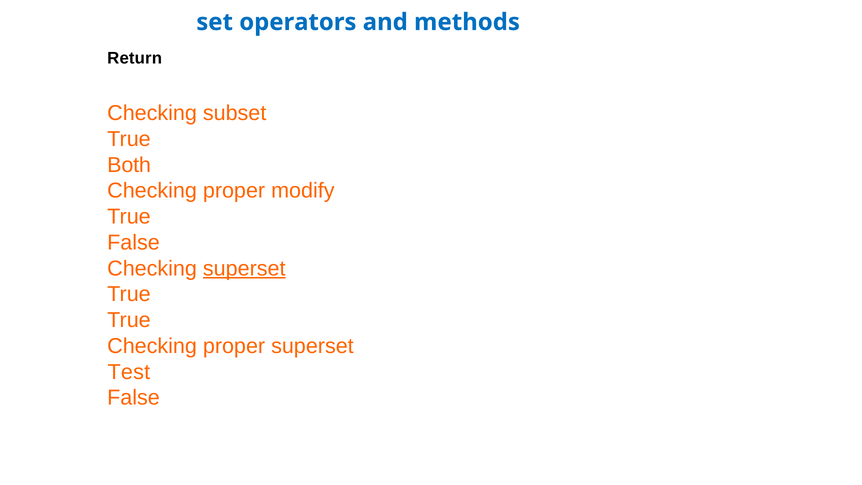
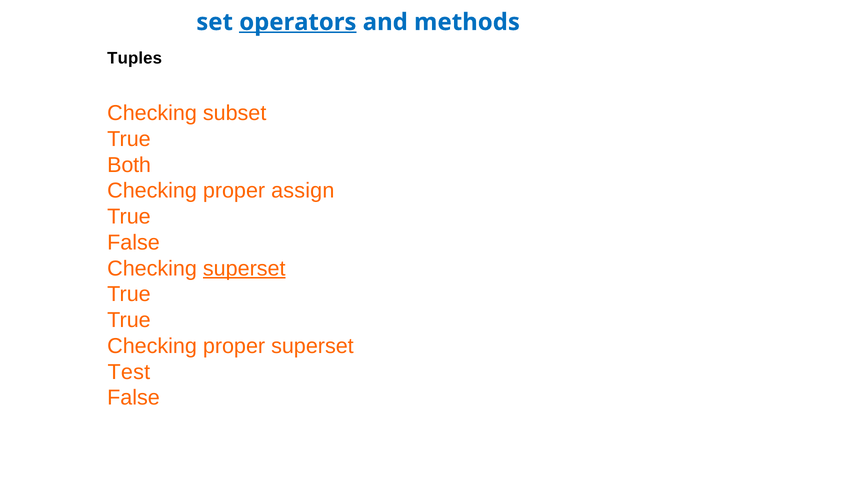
operators underline: none -> present
Return: Return -> Tuples
modify: modify -> assign
